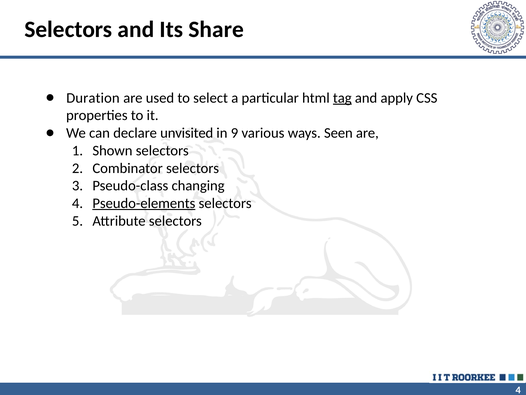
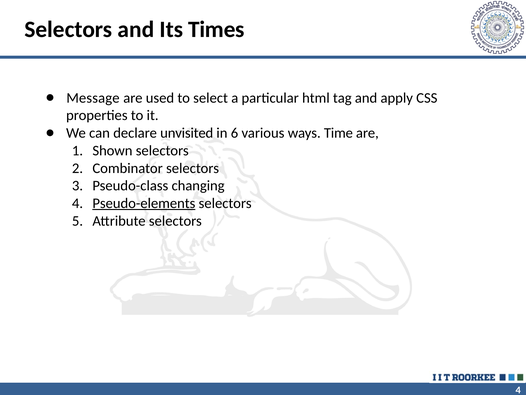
Share: Share -> Times
Duration: Duration -> Message
tag underline: present -> none
9: 9 -> 6
Seen: Seen -> Time
